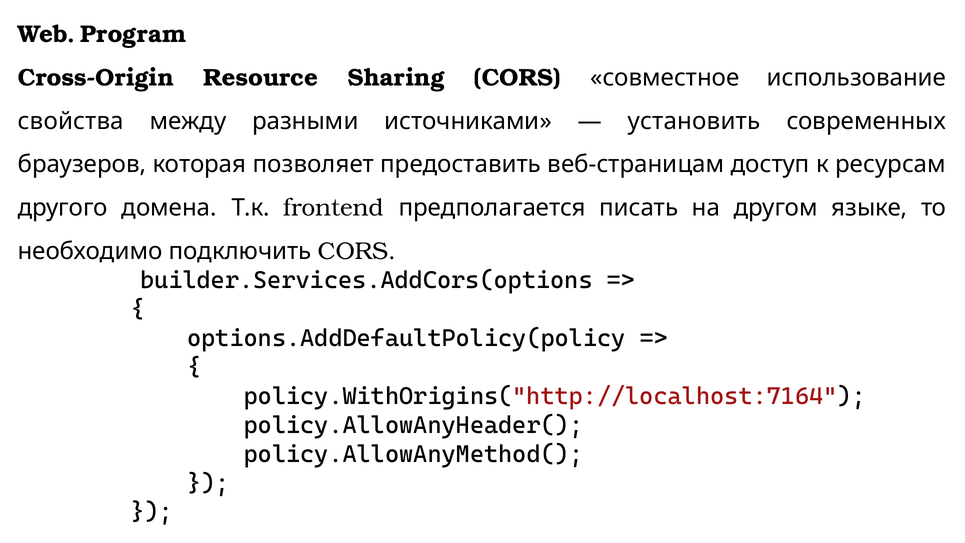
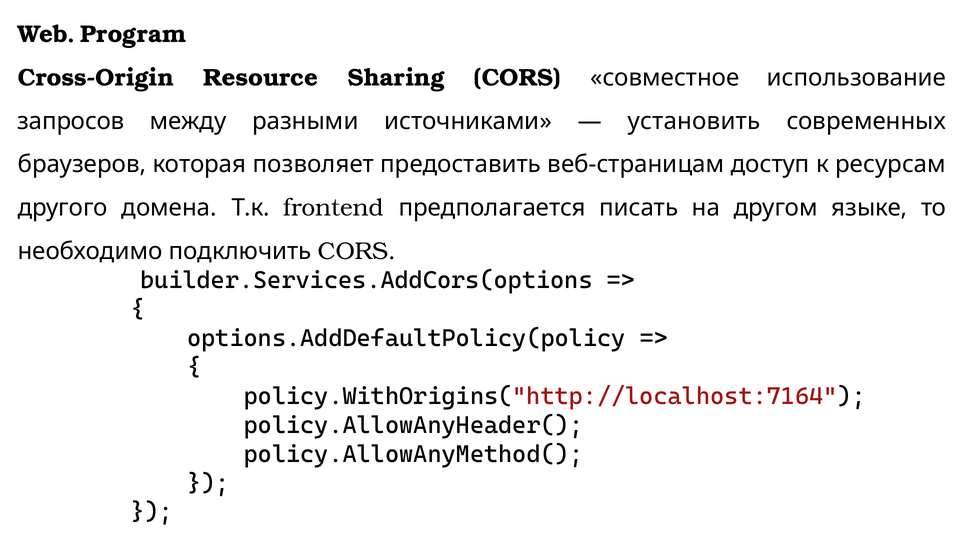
свойства: свойства -> запросов
